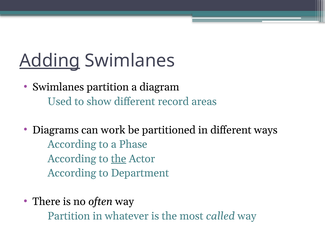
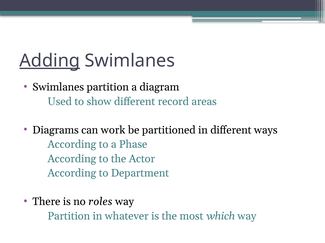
the at (119, 159) underline: present -> none
often: often -> roles
called: called -> which
